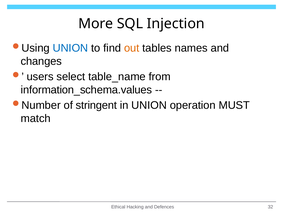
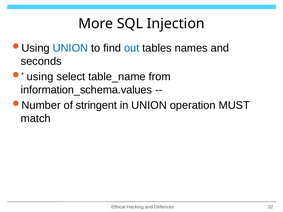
out colour: orange -> blue
changes: changes -> seconds
users: users -> using
